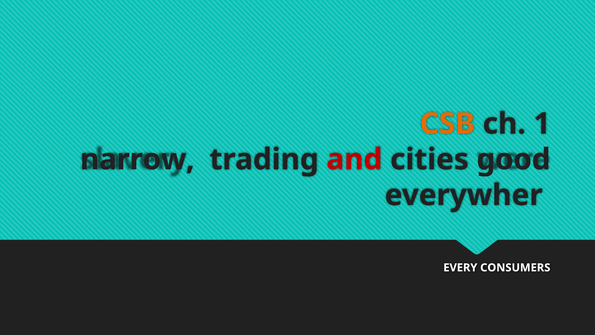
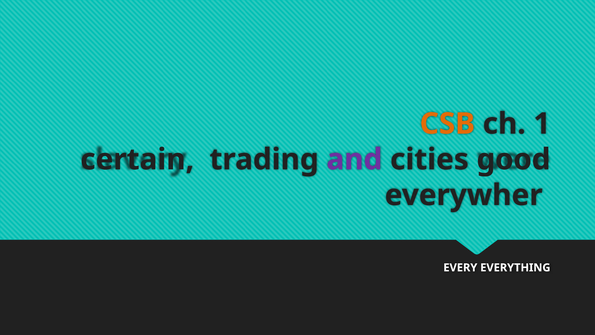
narrow: narrow -> certain
and colour: red -> purple
CONSUMERS: CONSUMERS -> EVERYTHING
